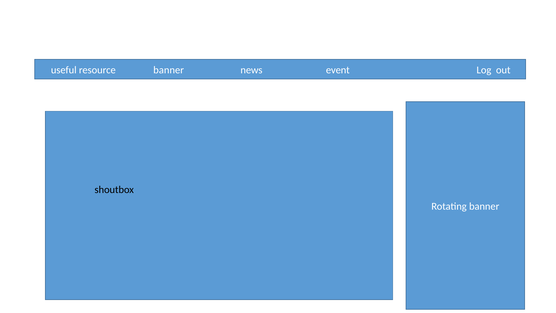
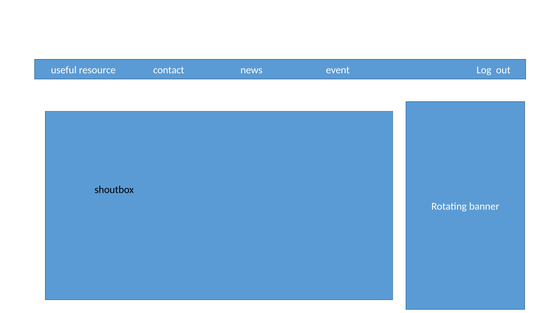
resource banner: banner -> contact
